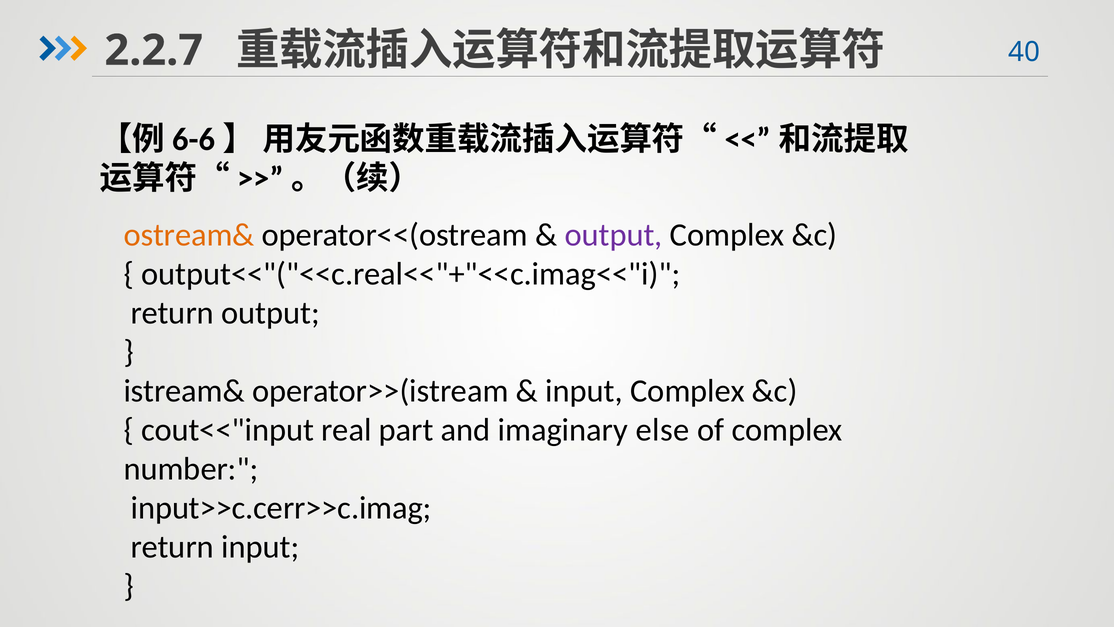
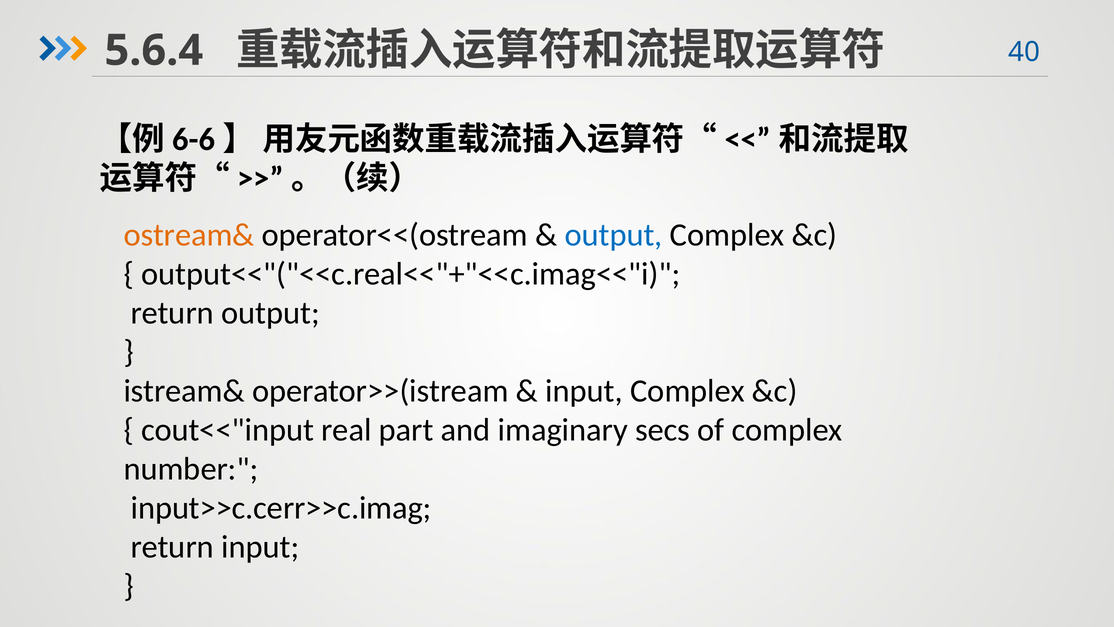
2.2.7: 2.2.7 -> 5.6.4
output at (614, 235) colour: purple -> blue
else: else -> secs
